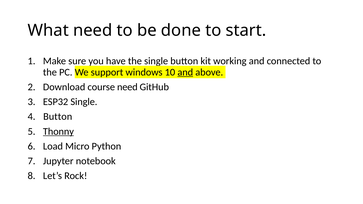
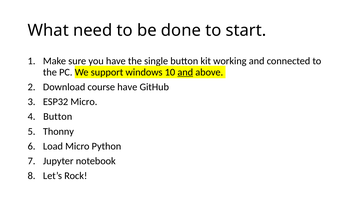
course need: need -> have
ESP32 Single: Single -> Micro
Thonny underline: present -> none
